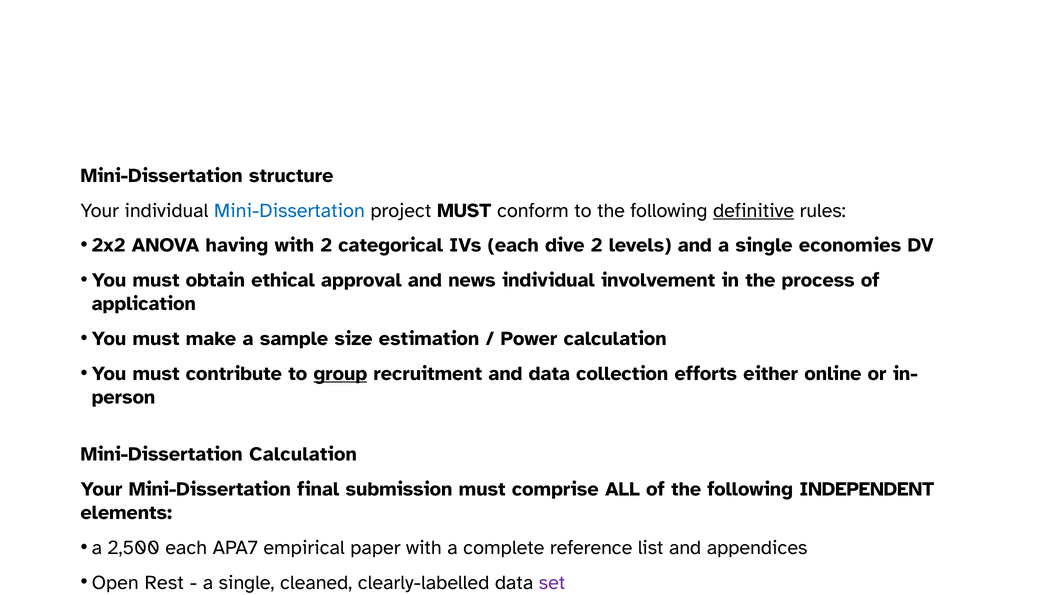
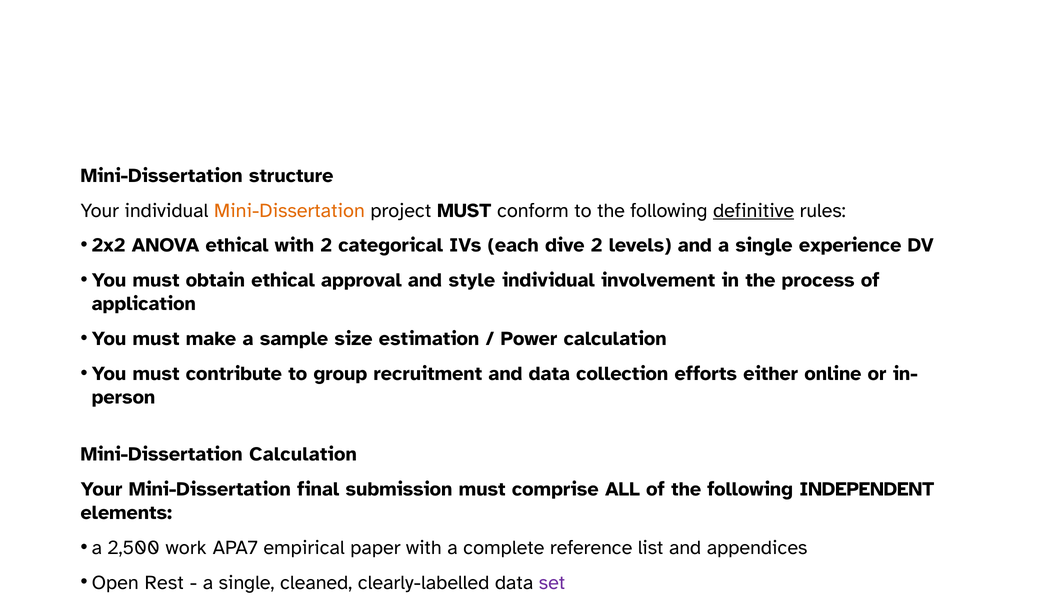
Mini-Dissertation at (289, 210) colour: blue -> orange
ANOVA having: having -> ethical
single economies: economies -> experience
and news: news -> style
group at (340, 373) underline: present -> none
2,500 each: each -> work
